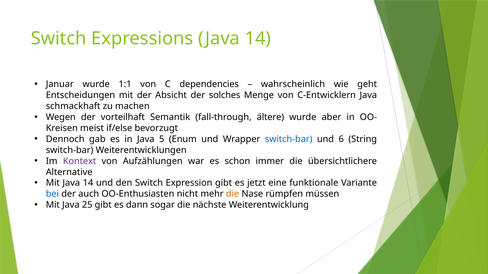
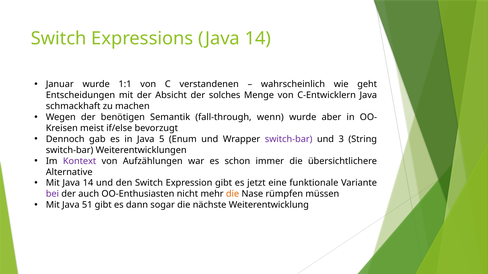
dependencies: dependencies -> verstandenen
vorteilhaft: vorteilhaft -> benötigen
ältere: ältere -> wenn
switch-bar at (289, 139) colour: blue -> purple
6: 6 -> 3
bei colour: blue -> purple
25: 25 -> 51
